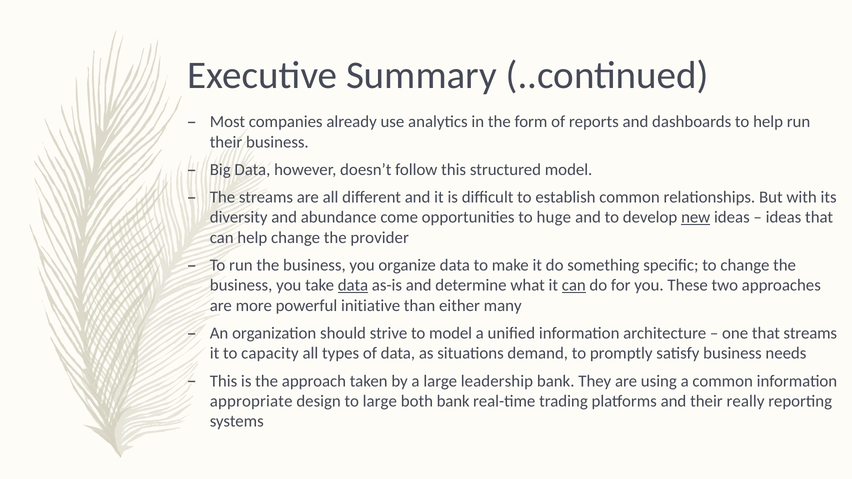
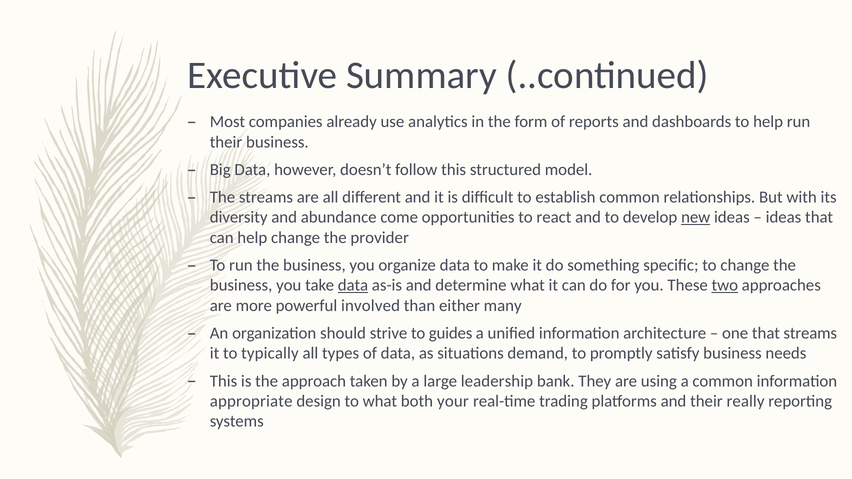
huge: huge -> react
can at (574, 286) underline: present -> none
two underline: none -> present
initiative: initiative -> involved
to model: model -> guides
capacity: capacity -> typically
to large: large -> what
both bank: bank -> your
